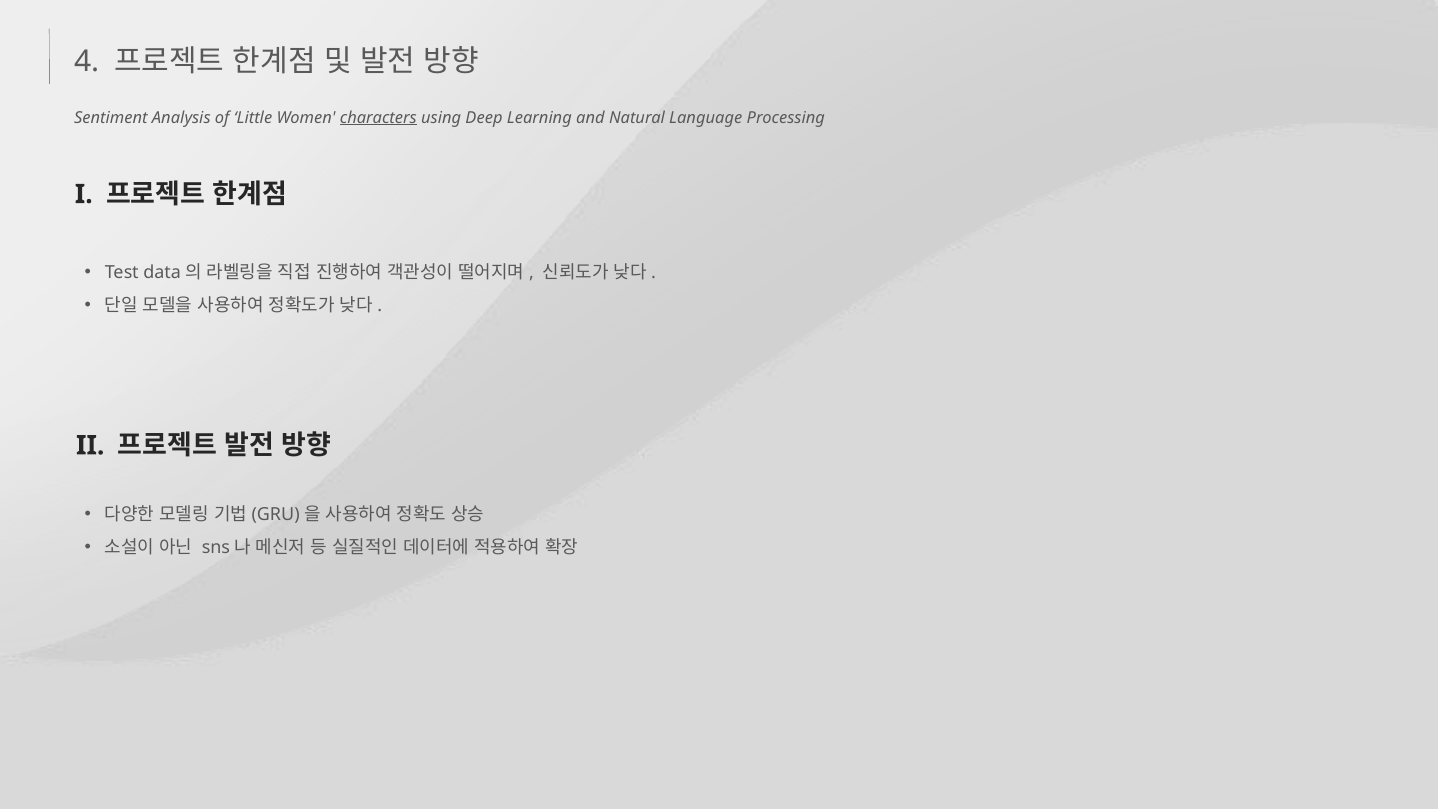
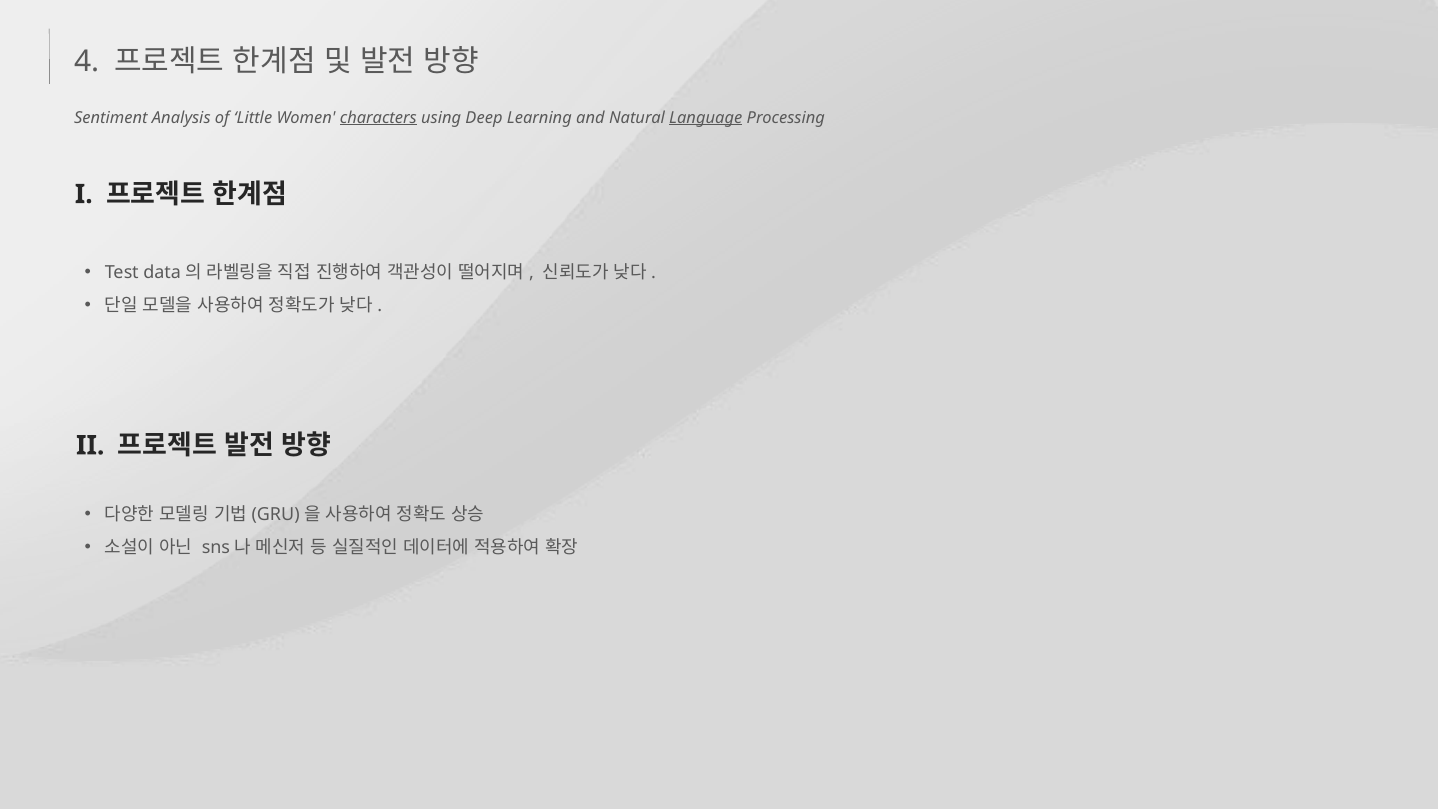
Language underline: none -> present
